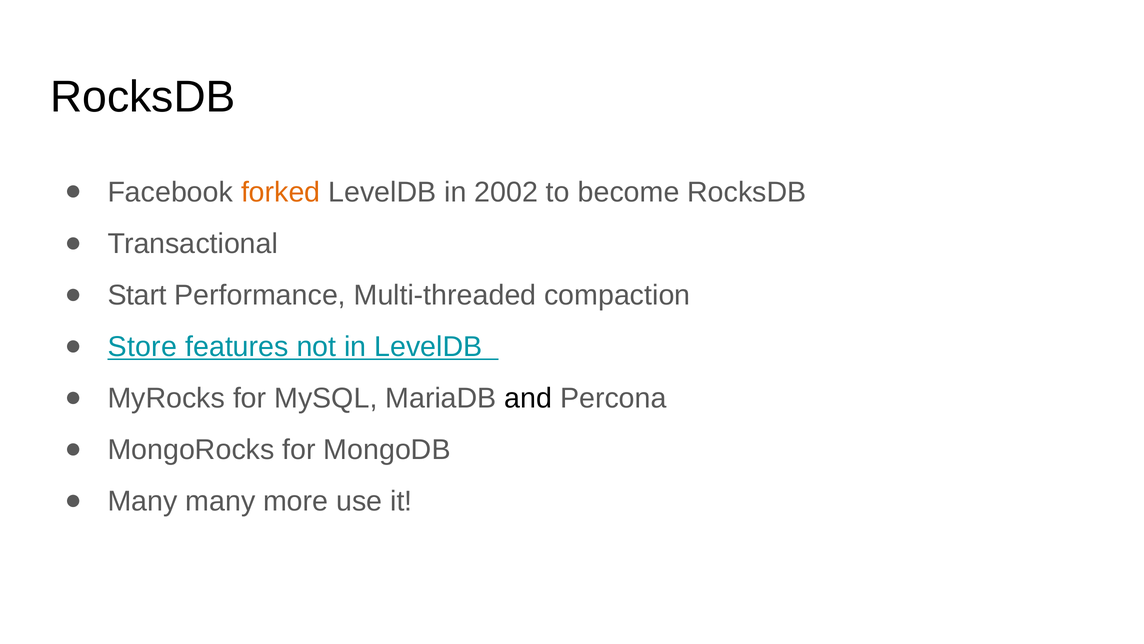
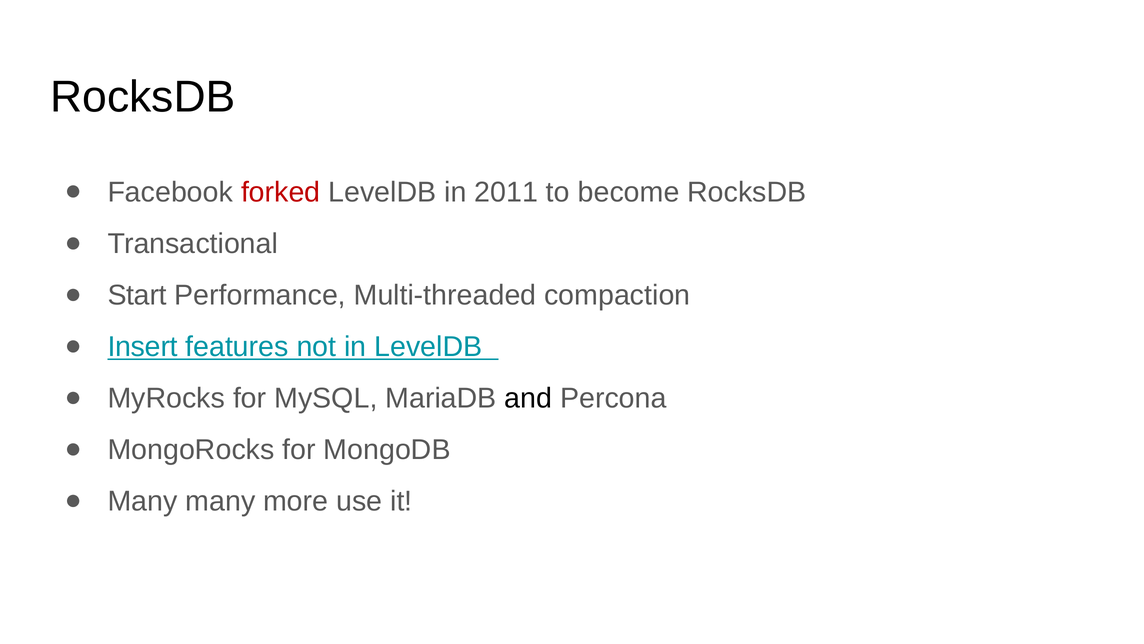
forked colour: orange -> red
2002: 2002 -> 2011
Store: Store -> Insert
